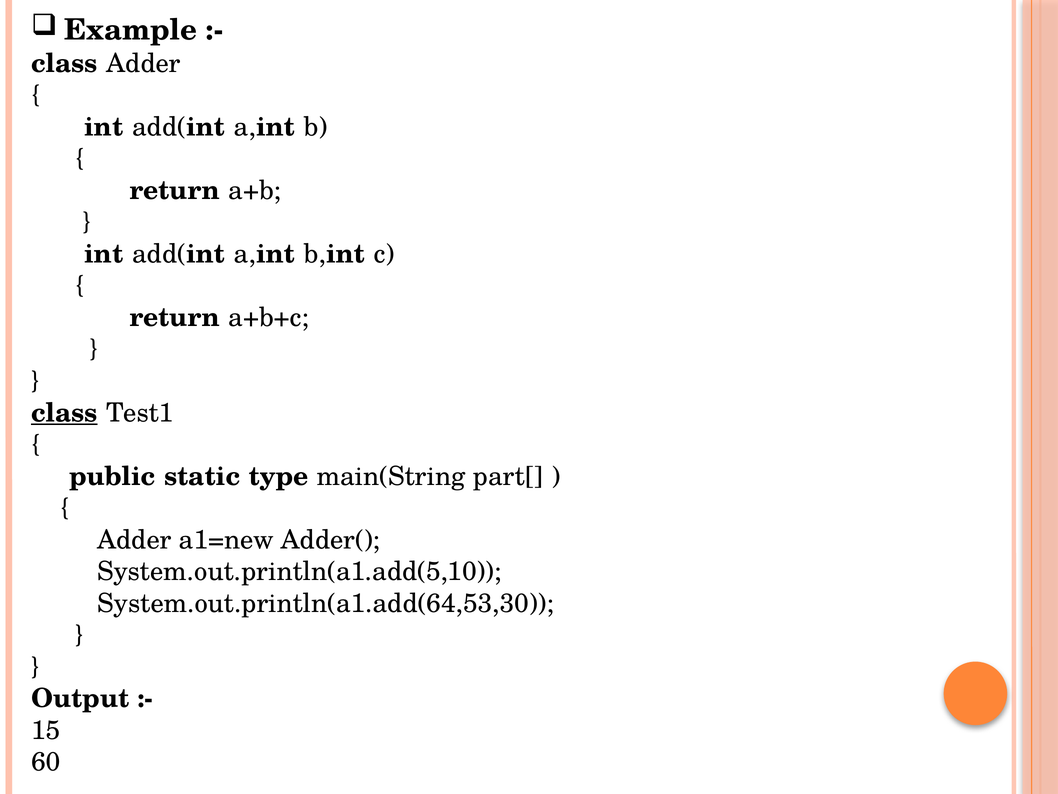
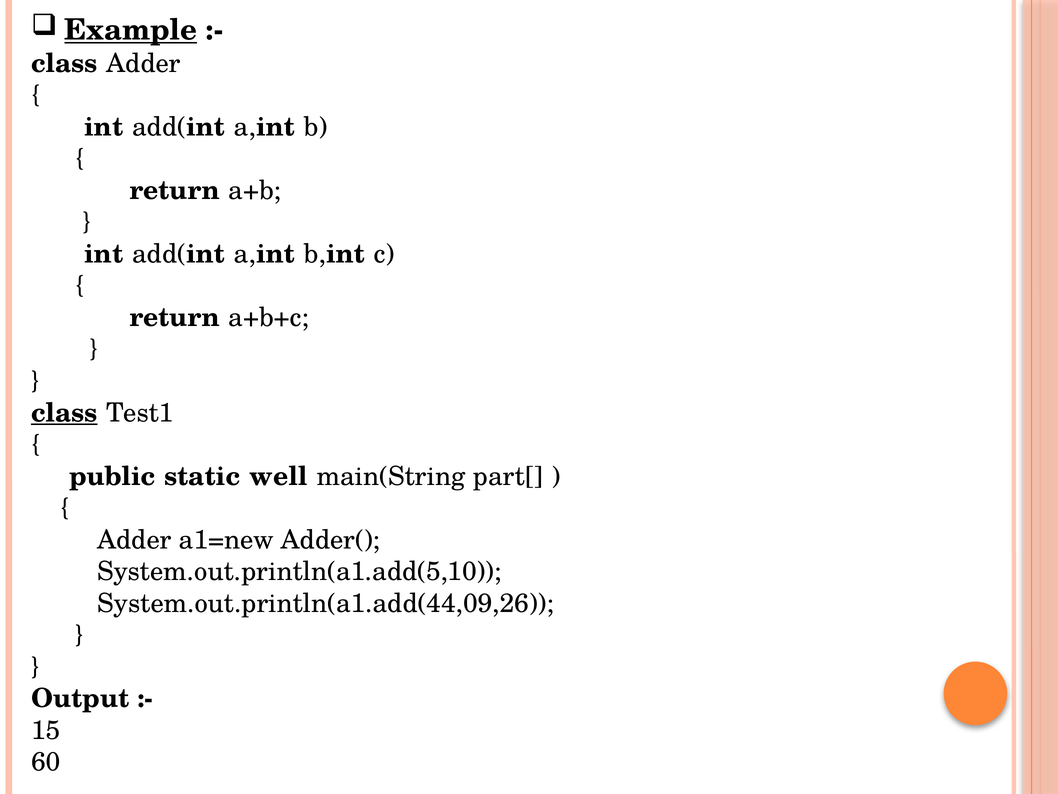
Example underline: none -> present
type: type -> well
System.out.println(a1.add(64,53,30: System.out.println(a1.add(64,53,30 -> System.out.println(a1.add(44,09,26
